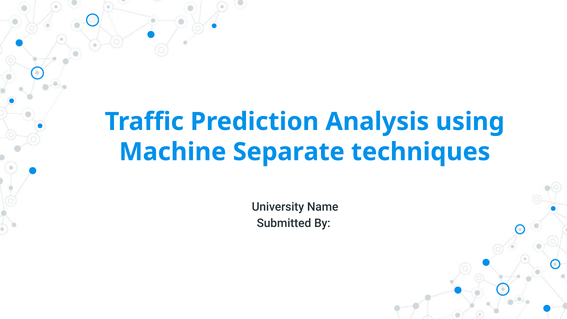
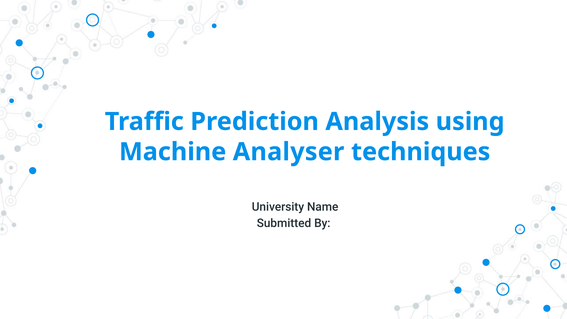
Separate: Separate -> Analyser
